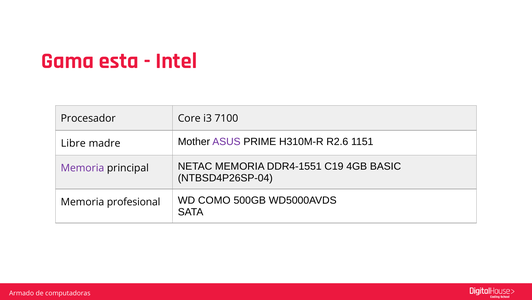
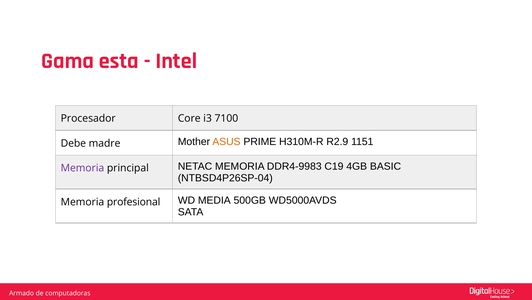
Libre: Libre -> Debe
ASUS colour: purple -> orange
R2.6: R2.6 -> R2.9
DDR4-1551: DDR4-1551 -> DDR4-9983
COMO: COMO -> MEDIA
